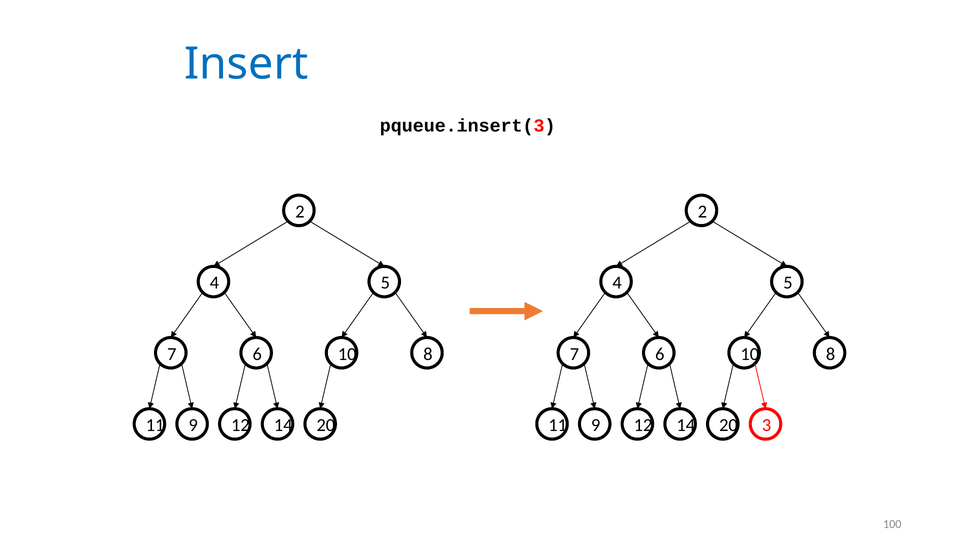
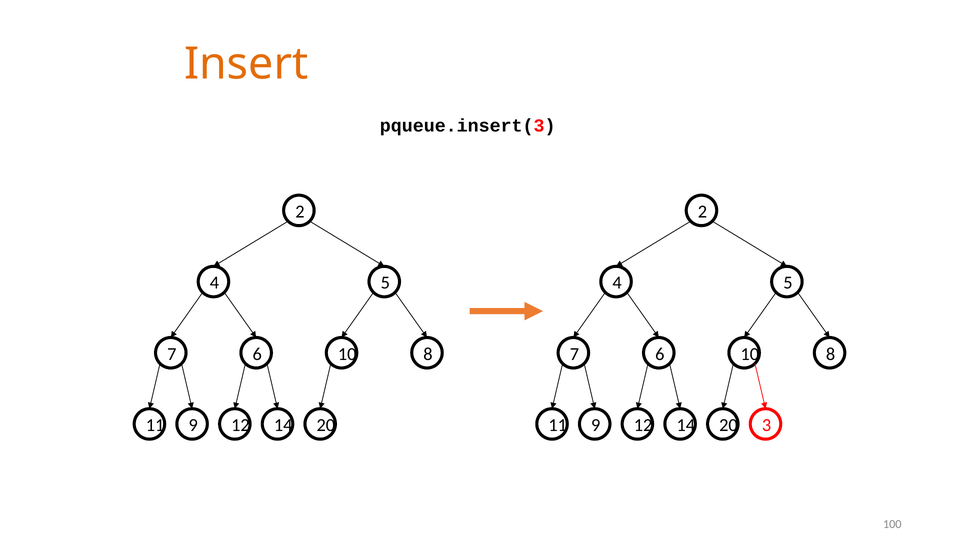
Insert colour: blue -> orange
